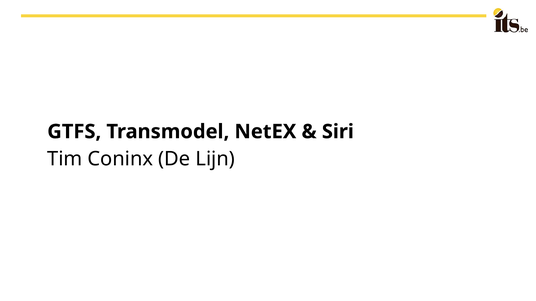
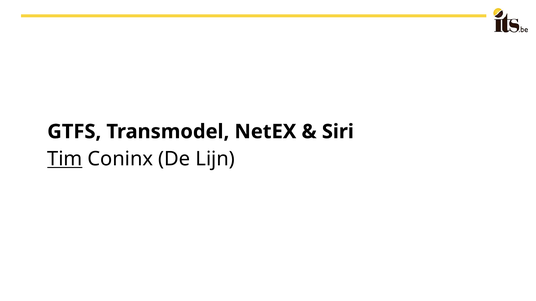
Tim underline: none -> present
